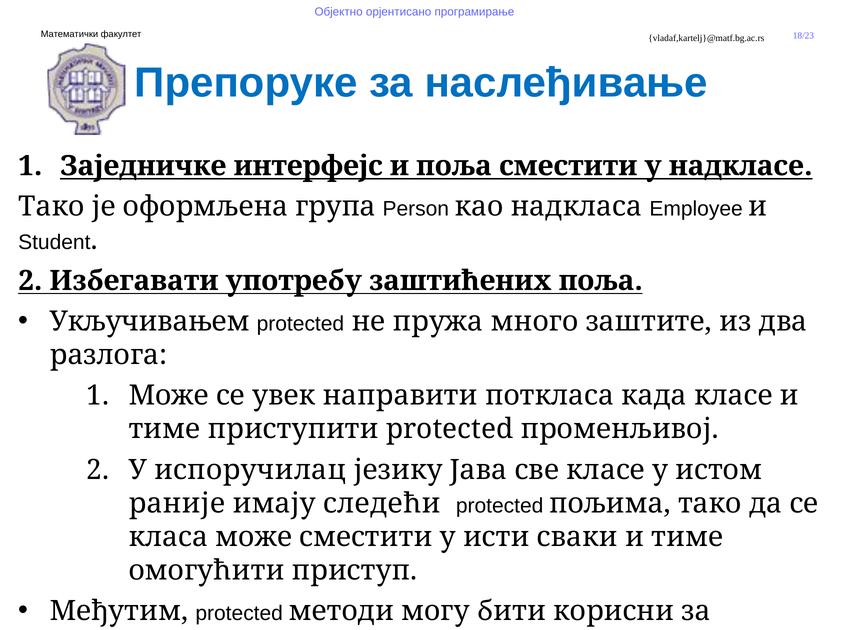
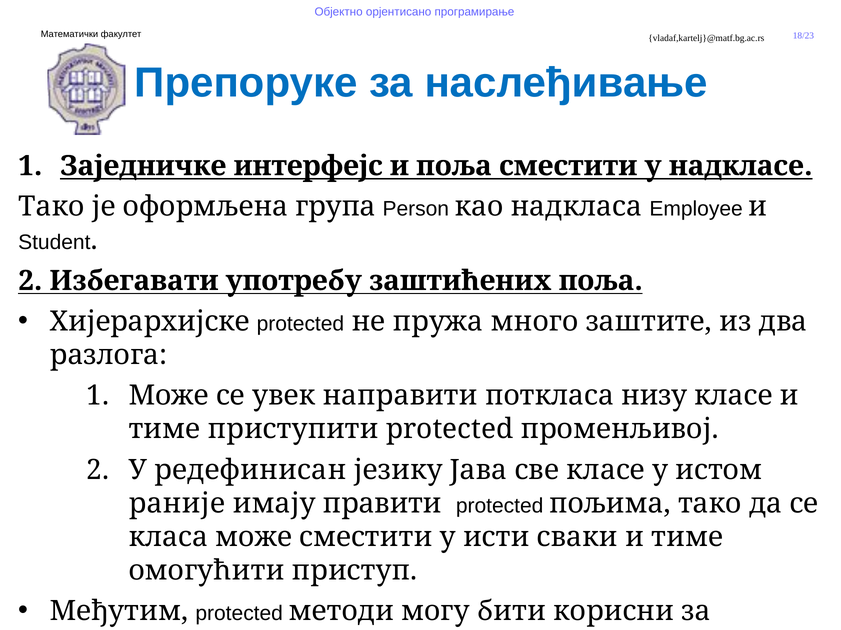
Укључивањем: Укључивањем -> Хијерархијске
када: када -> низу
У испоручилац: испоручилац -> редефинисан
следећи: следећи -> правити
